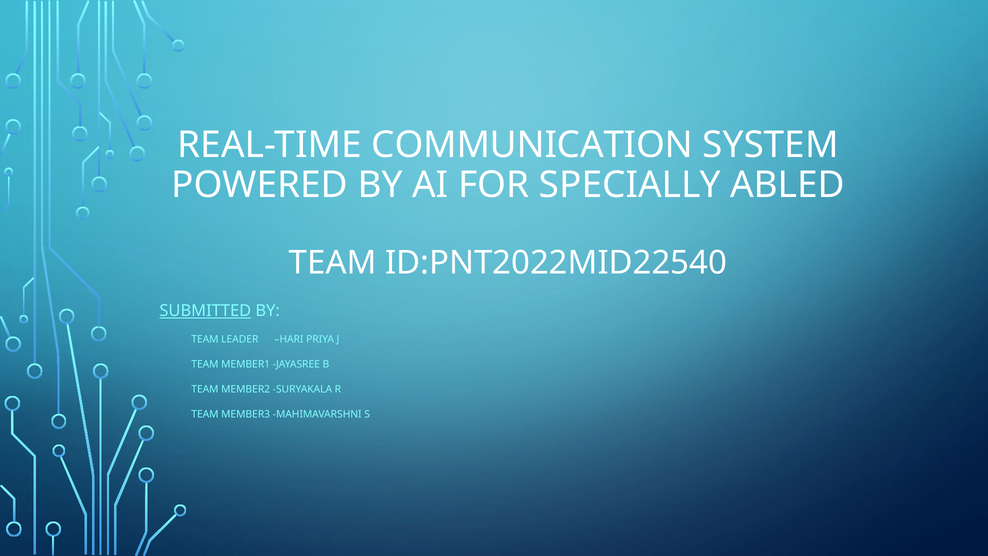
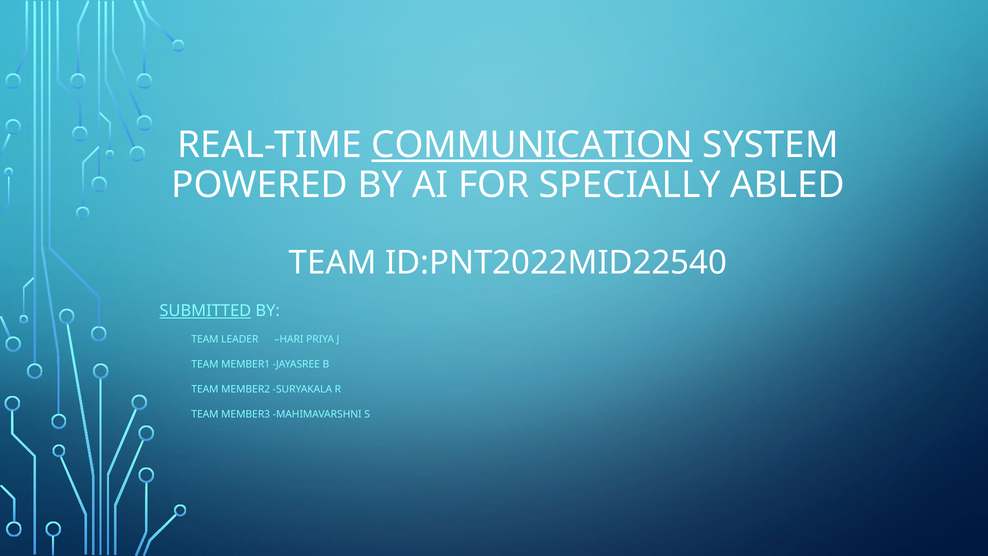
COMMUNICATION underline: none -> present
